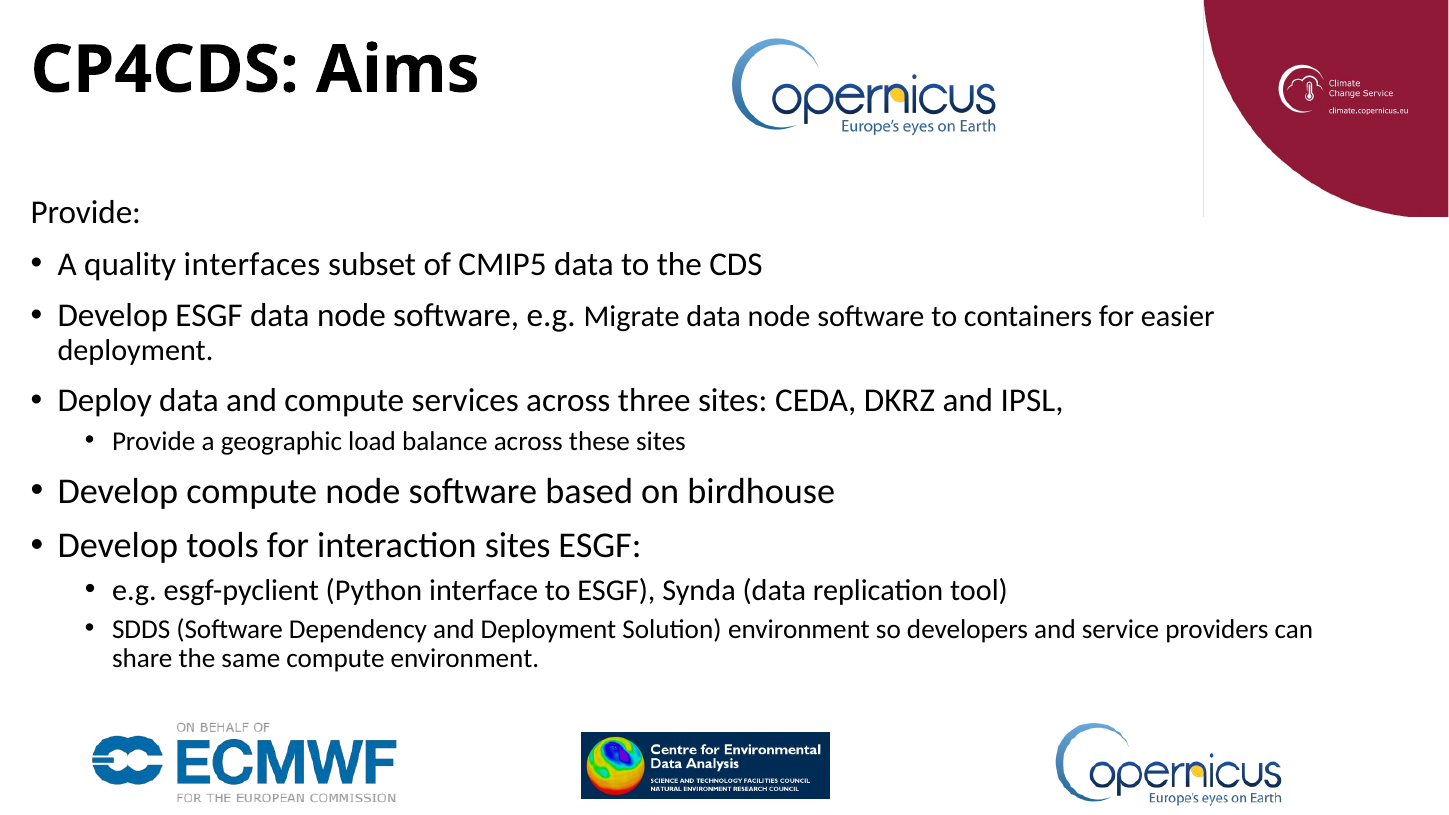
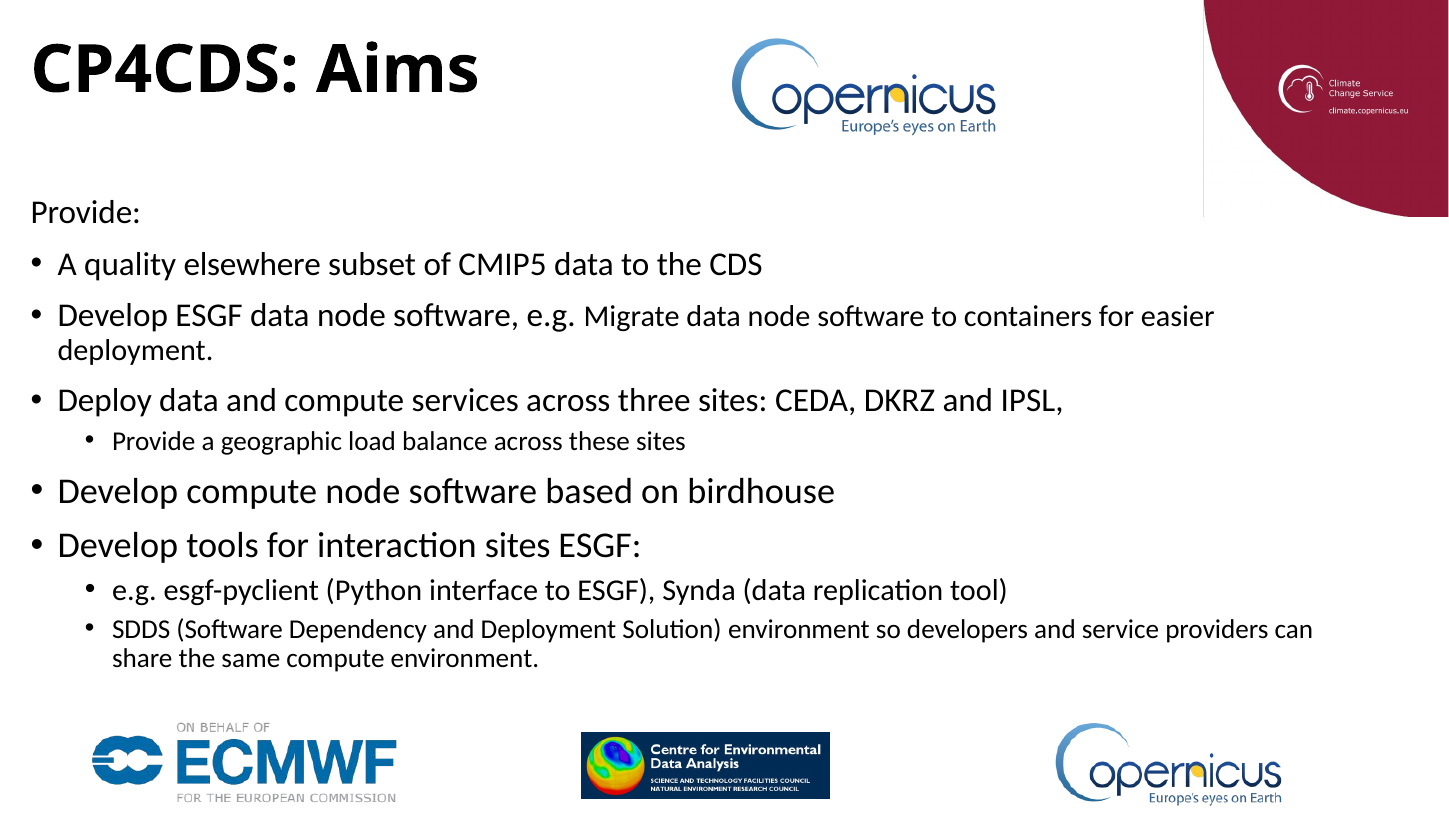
interfaces: interfaces -> elsewhere
